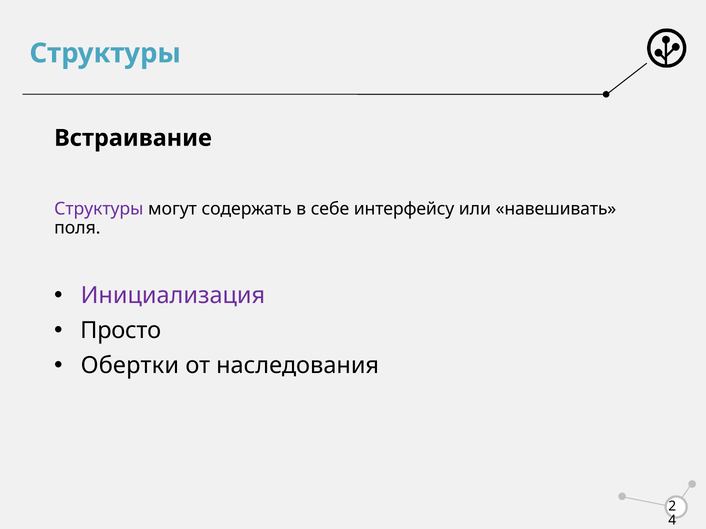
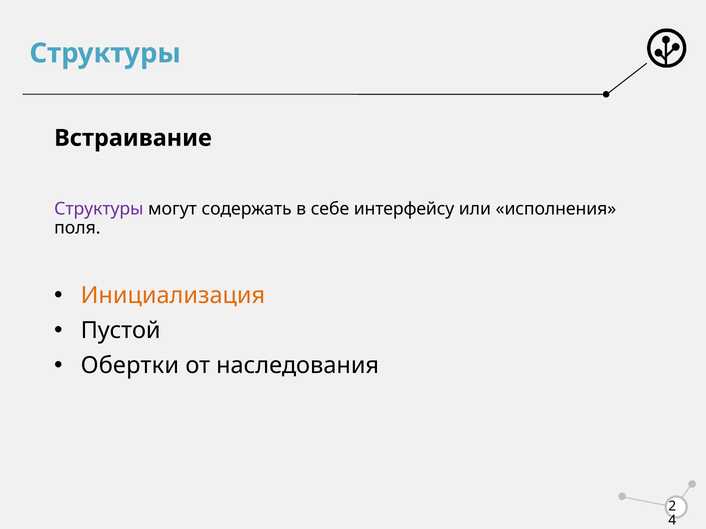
навешивать: навешивать -> исполнения
Инициализация colour: purple -> orange
Просто: Просто -> Пустой
